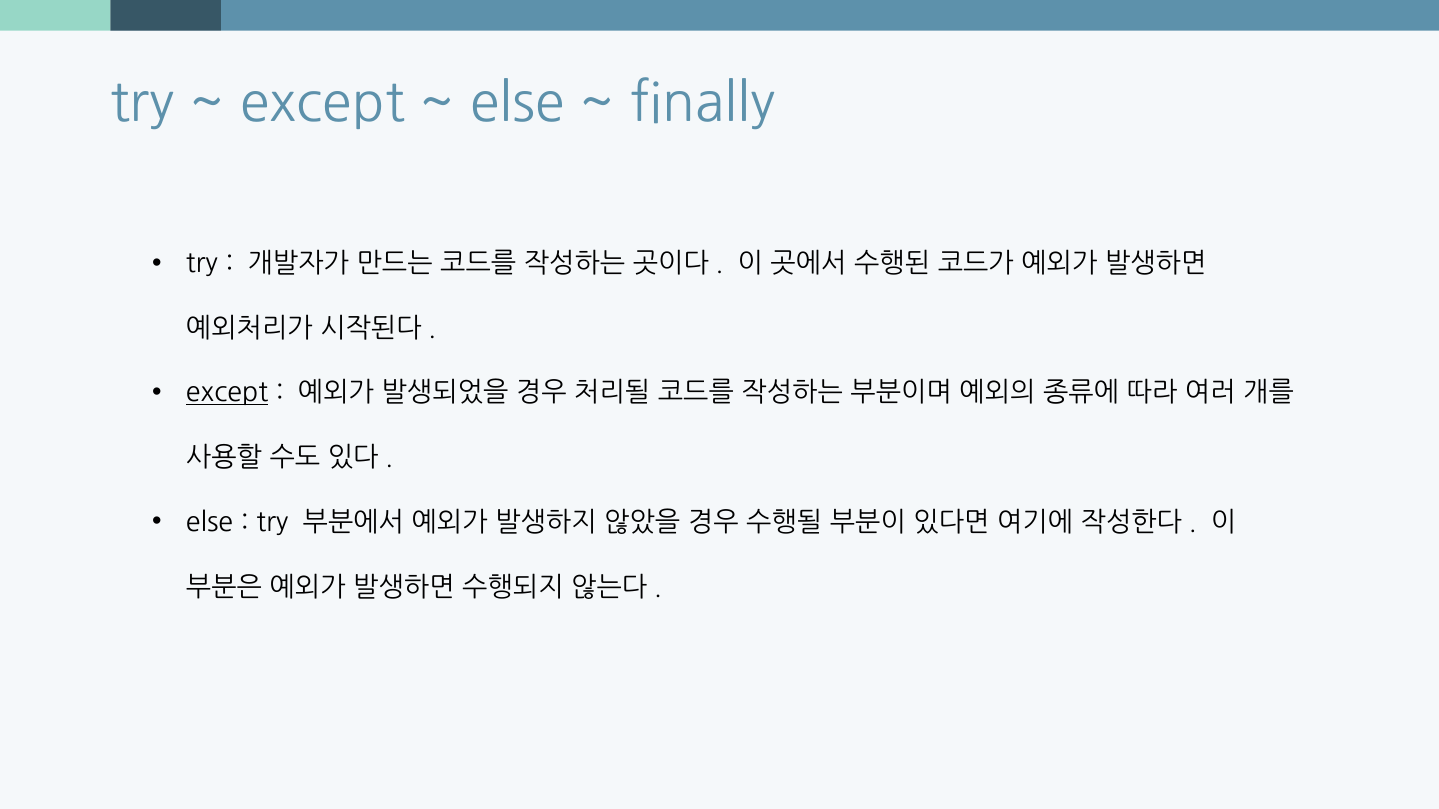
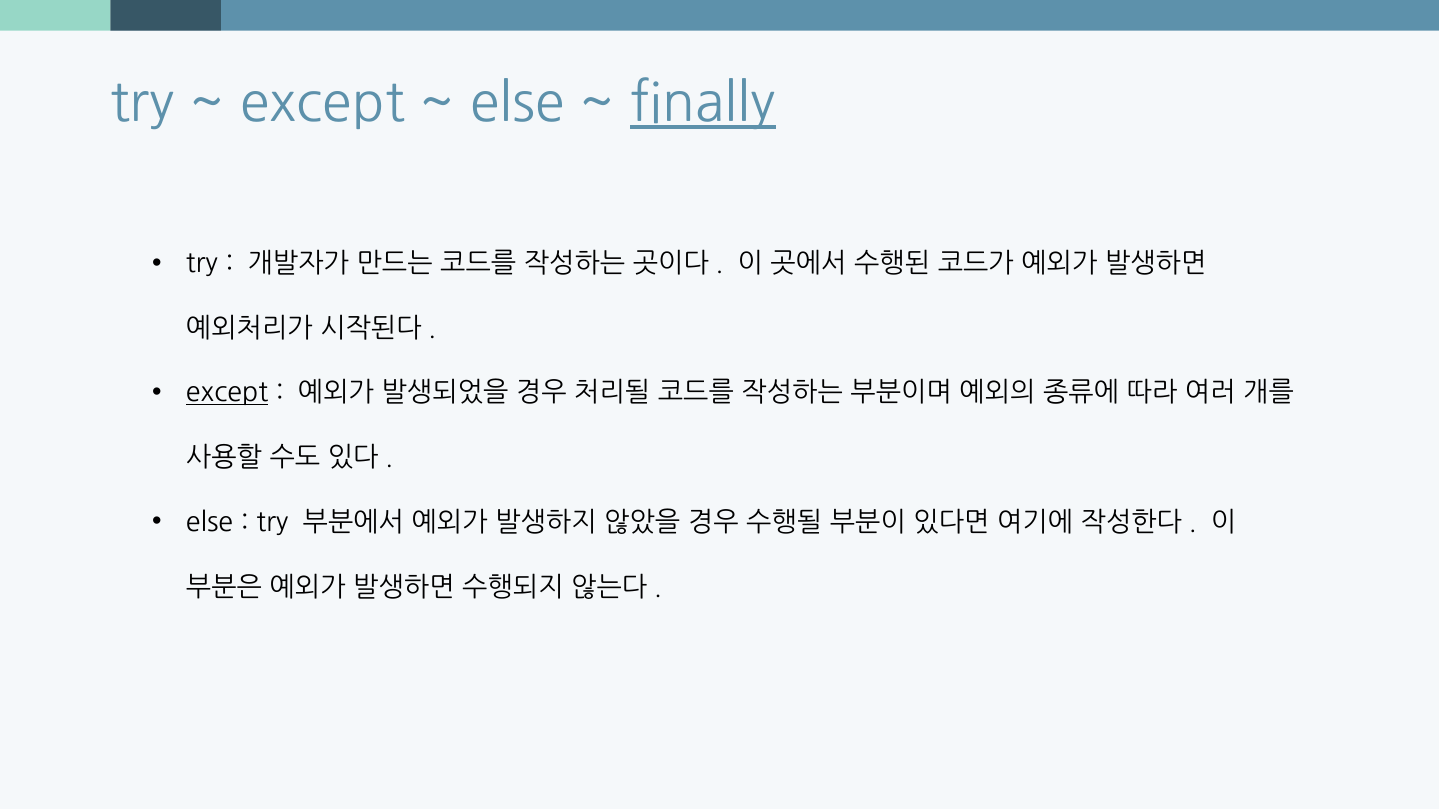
finally underline: none -> present
